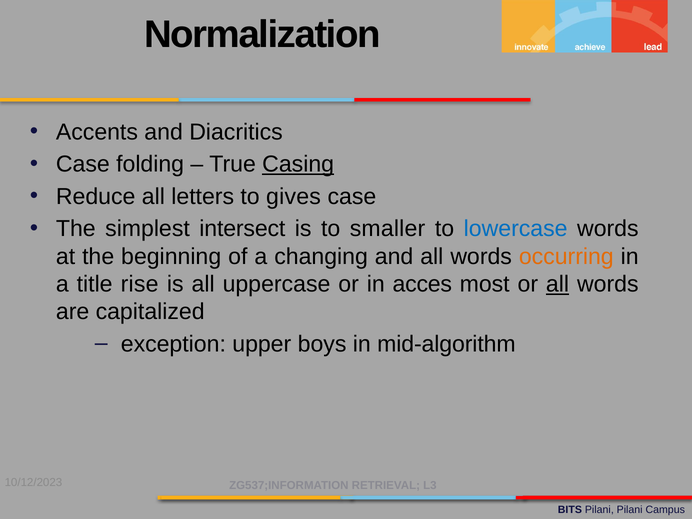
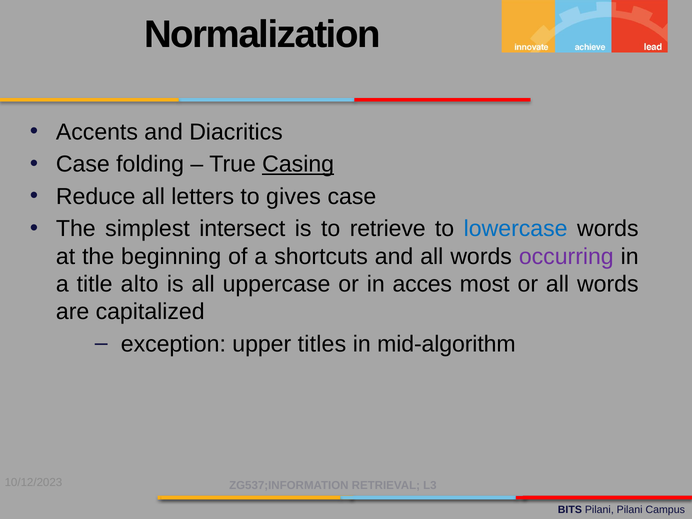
smaller: smaller -> retrieve
changing: changing -> shortcuts
occurring colour: orange -> purple
rise: rise -> alto
all at (558, 284) underline: present -> none
boys: boys -> titles
